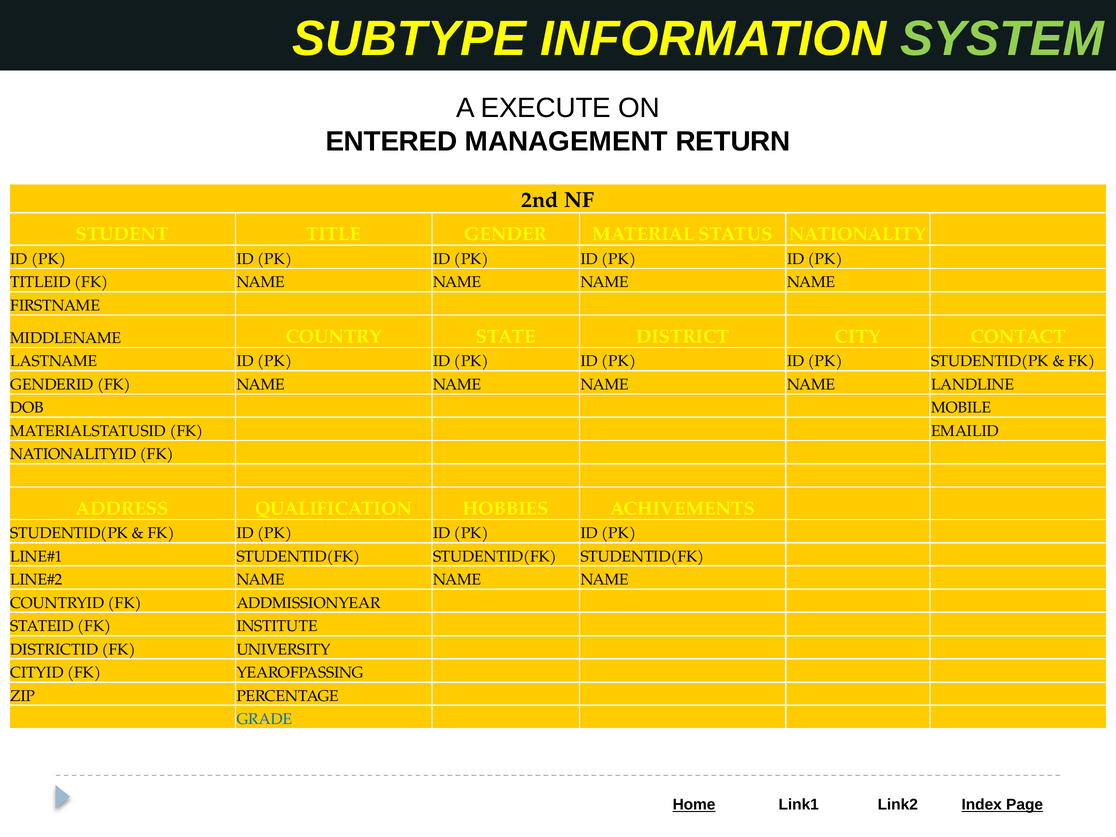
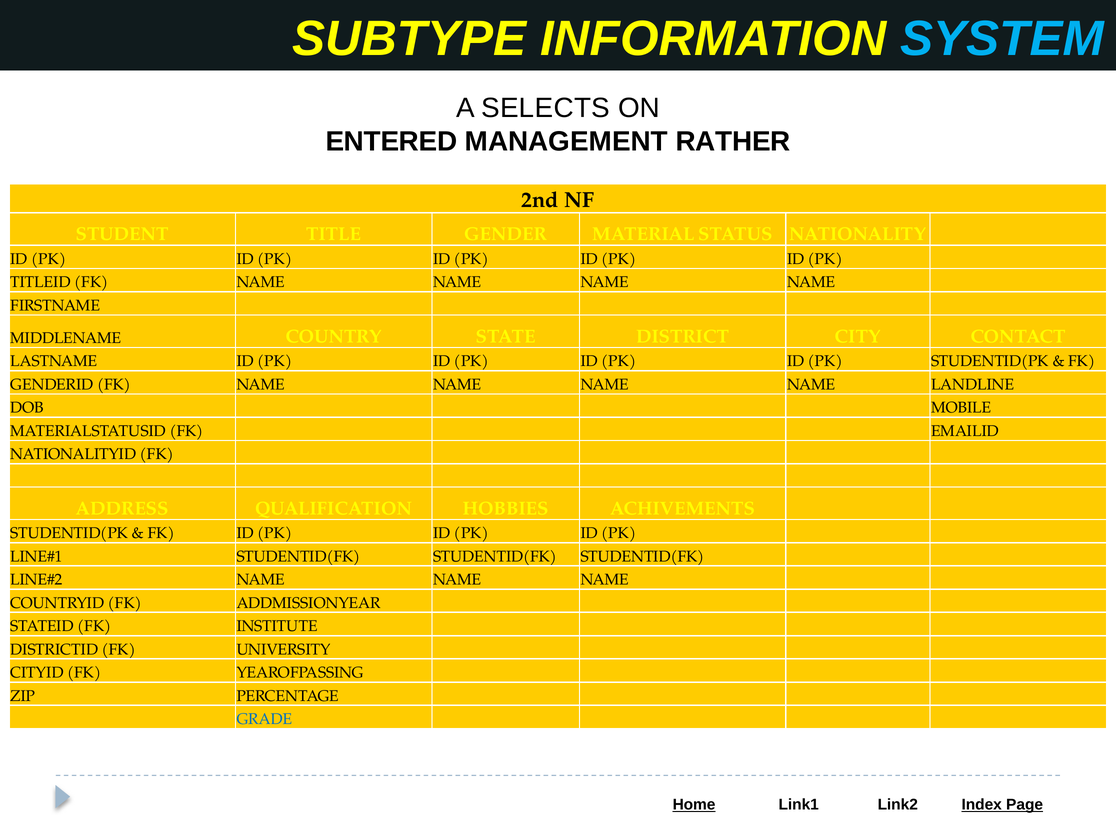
SYSTEM colour: light green -> light blue
EXECUTE: EXECUTE -> SELECTS
RETURN: RETURN -> RATHER
